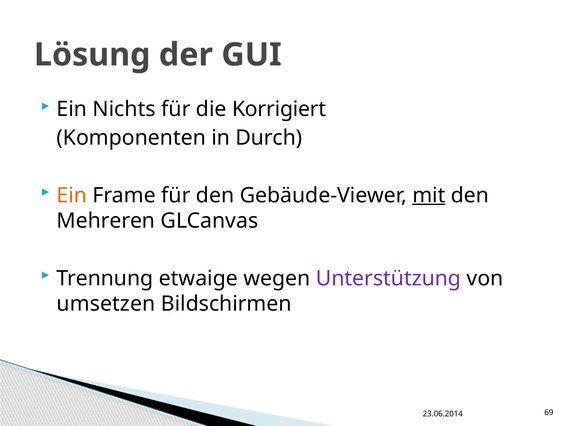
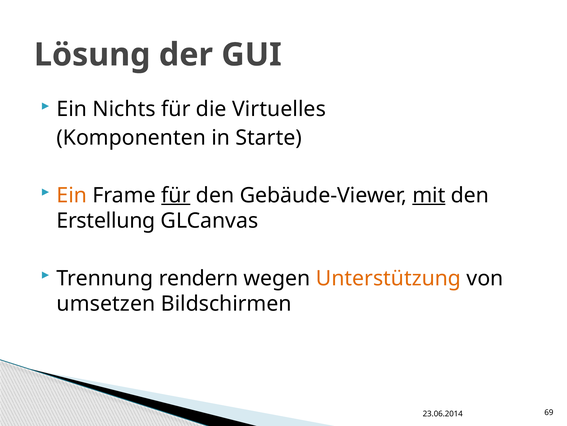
Korrigiert: Korrigiert -> Virtuelles
Durch: Durch -> Starte
für at (176, 195) underline: none -> present
Mehreren: Mehreren -> Erstellung
etwaige: etwaige -> rendern
Unterstützung colour: purple -> orange
